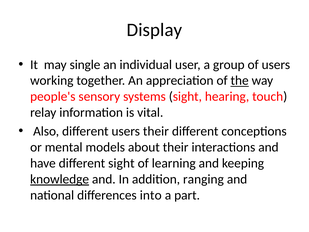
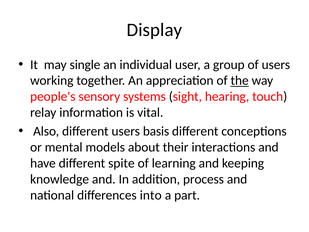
users their: their -> basis
different sight: sight -> spite
knowledge underline: present -> none
ranging: ranging -> process
